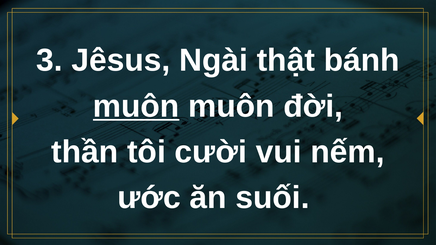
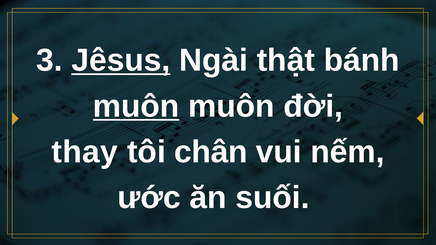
Jêsus underline: none -> present
thần: thần -> thay
cười: cười -> chân
